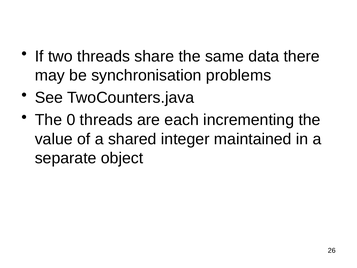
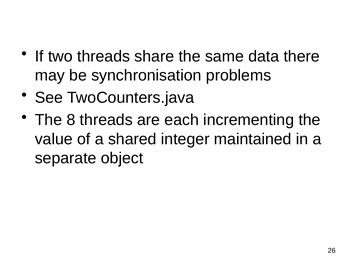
0: 0 -> 8
